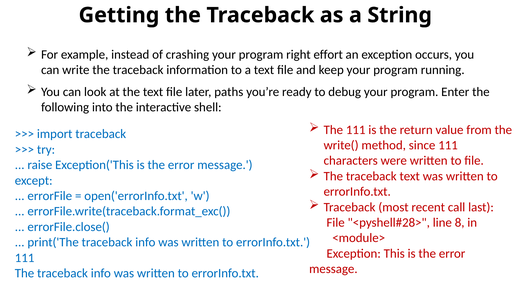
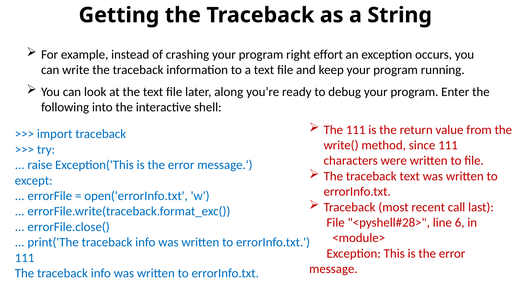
paths: paths -> along
8: 8 -> 6
